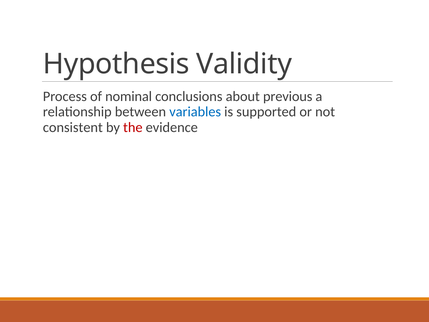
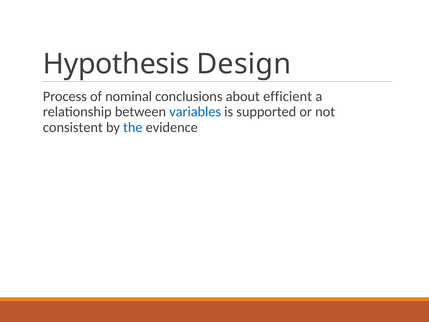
Validity: Validity -> Design
previous: previous -> efficient
the colour: red -> blue
